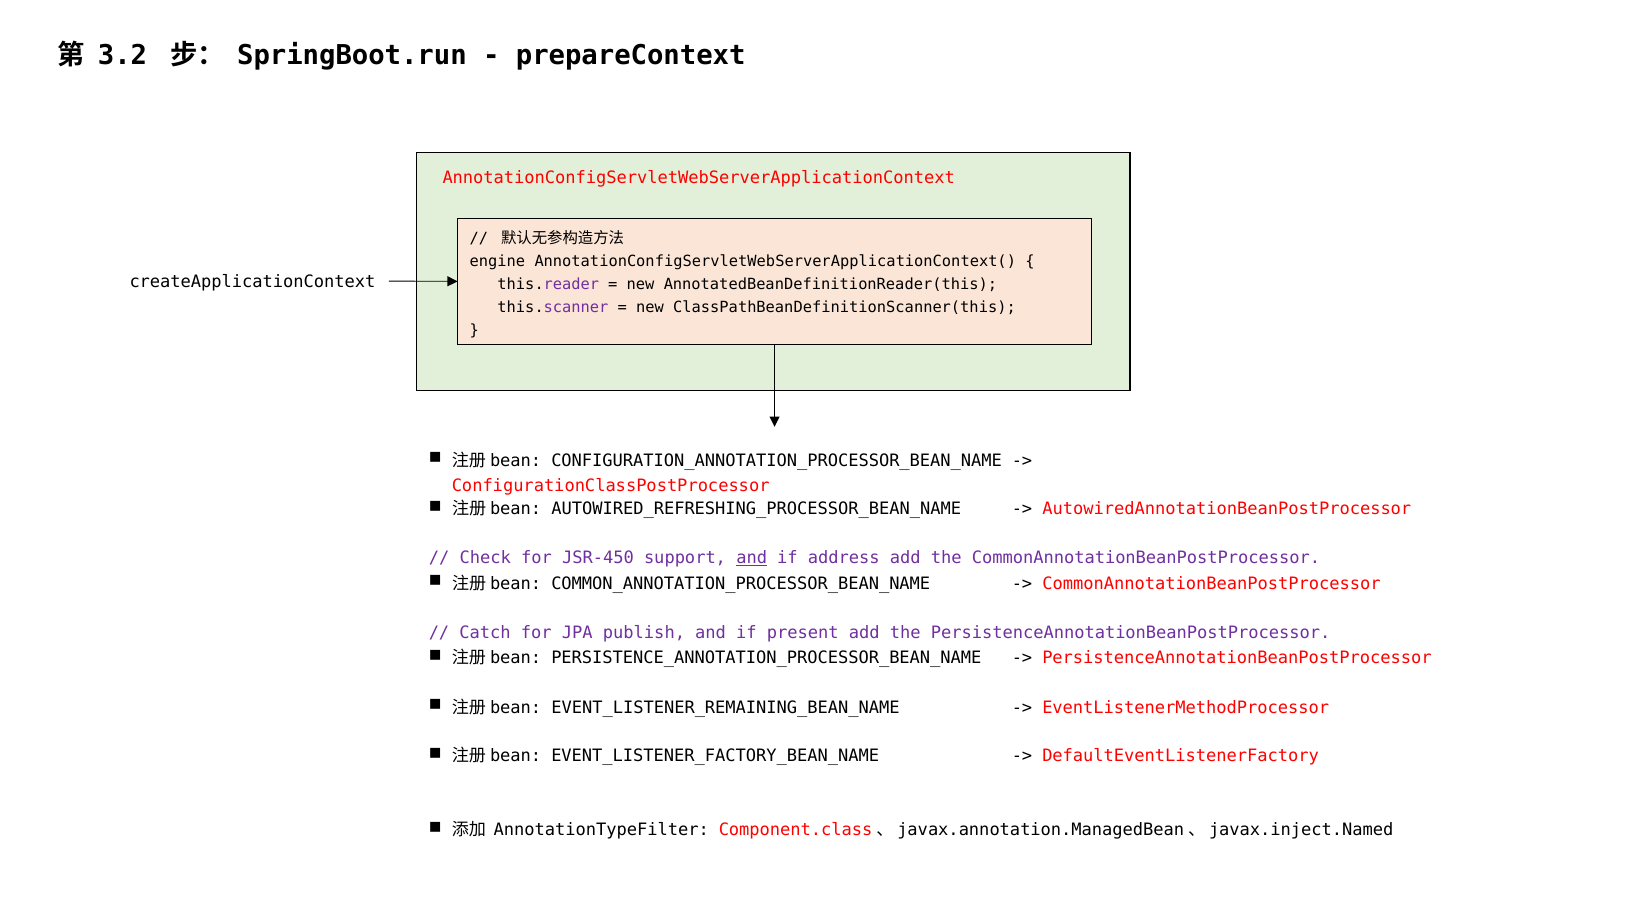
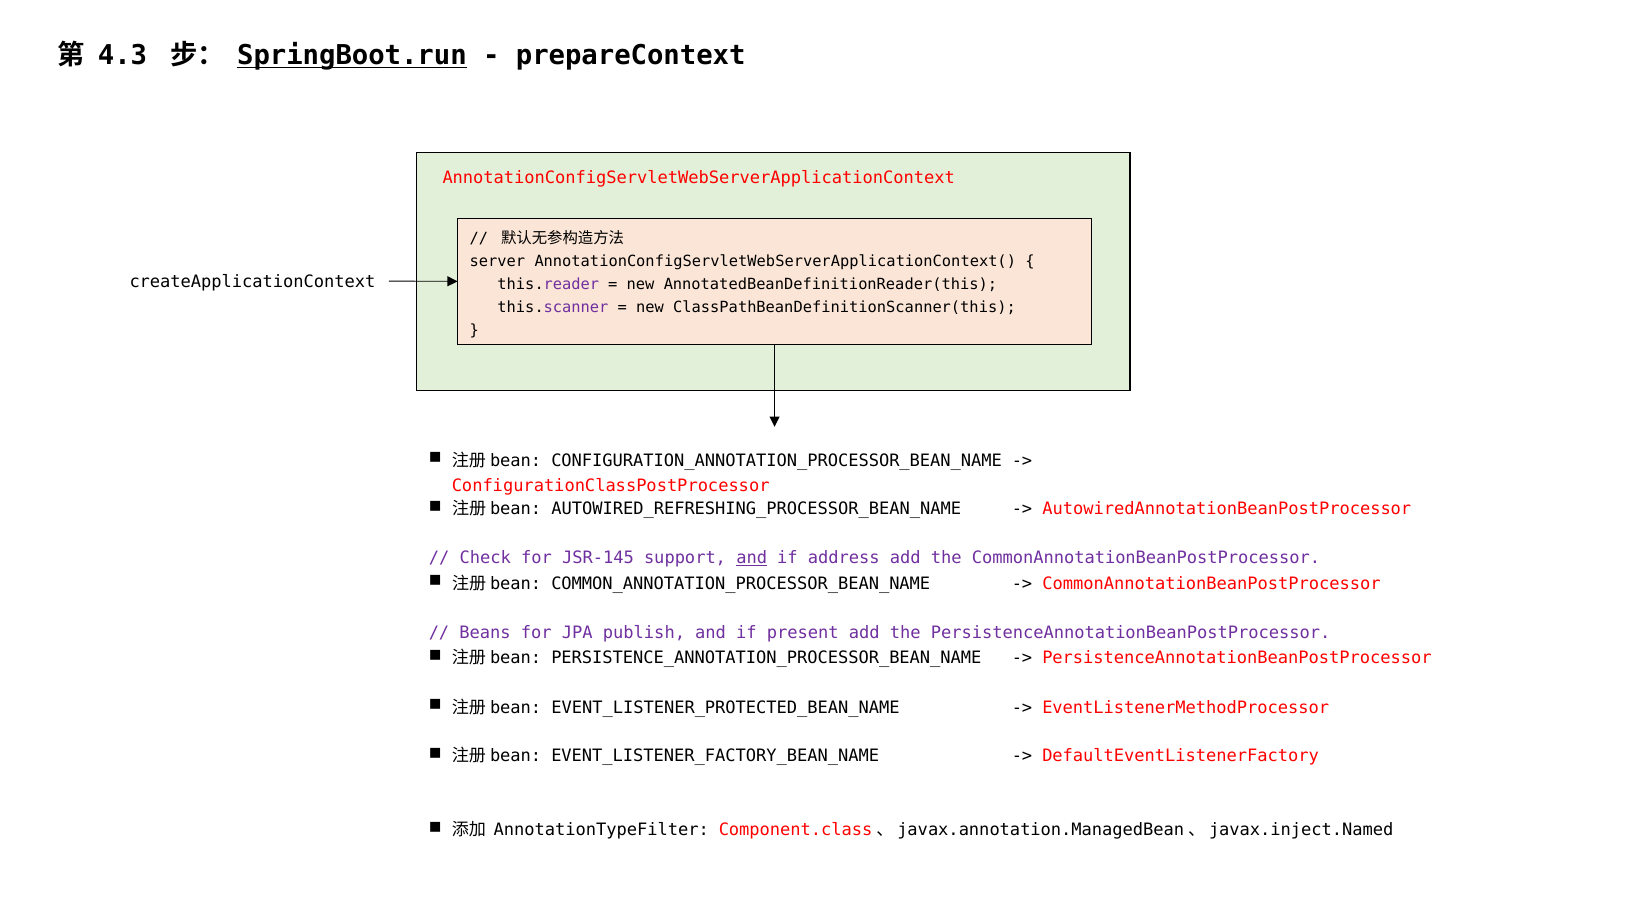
3.2: 3.2 -> 4.3
SpringBoot.run underline: none -> present
engine: engine -> server
JSR-450: JSR-450 -> JSR-145
Catch: Catch -> Beans
EVENT_LISTENER_REMAINING_BEAN_NAME: EVENT_LISTENER_REMAINING_BEAN_NAME -> EVENT_LISTENER_PROTECTED_BEAN_NAME
